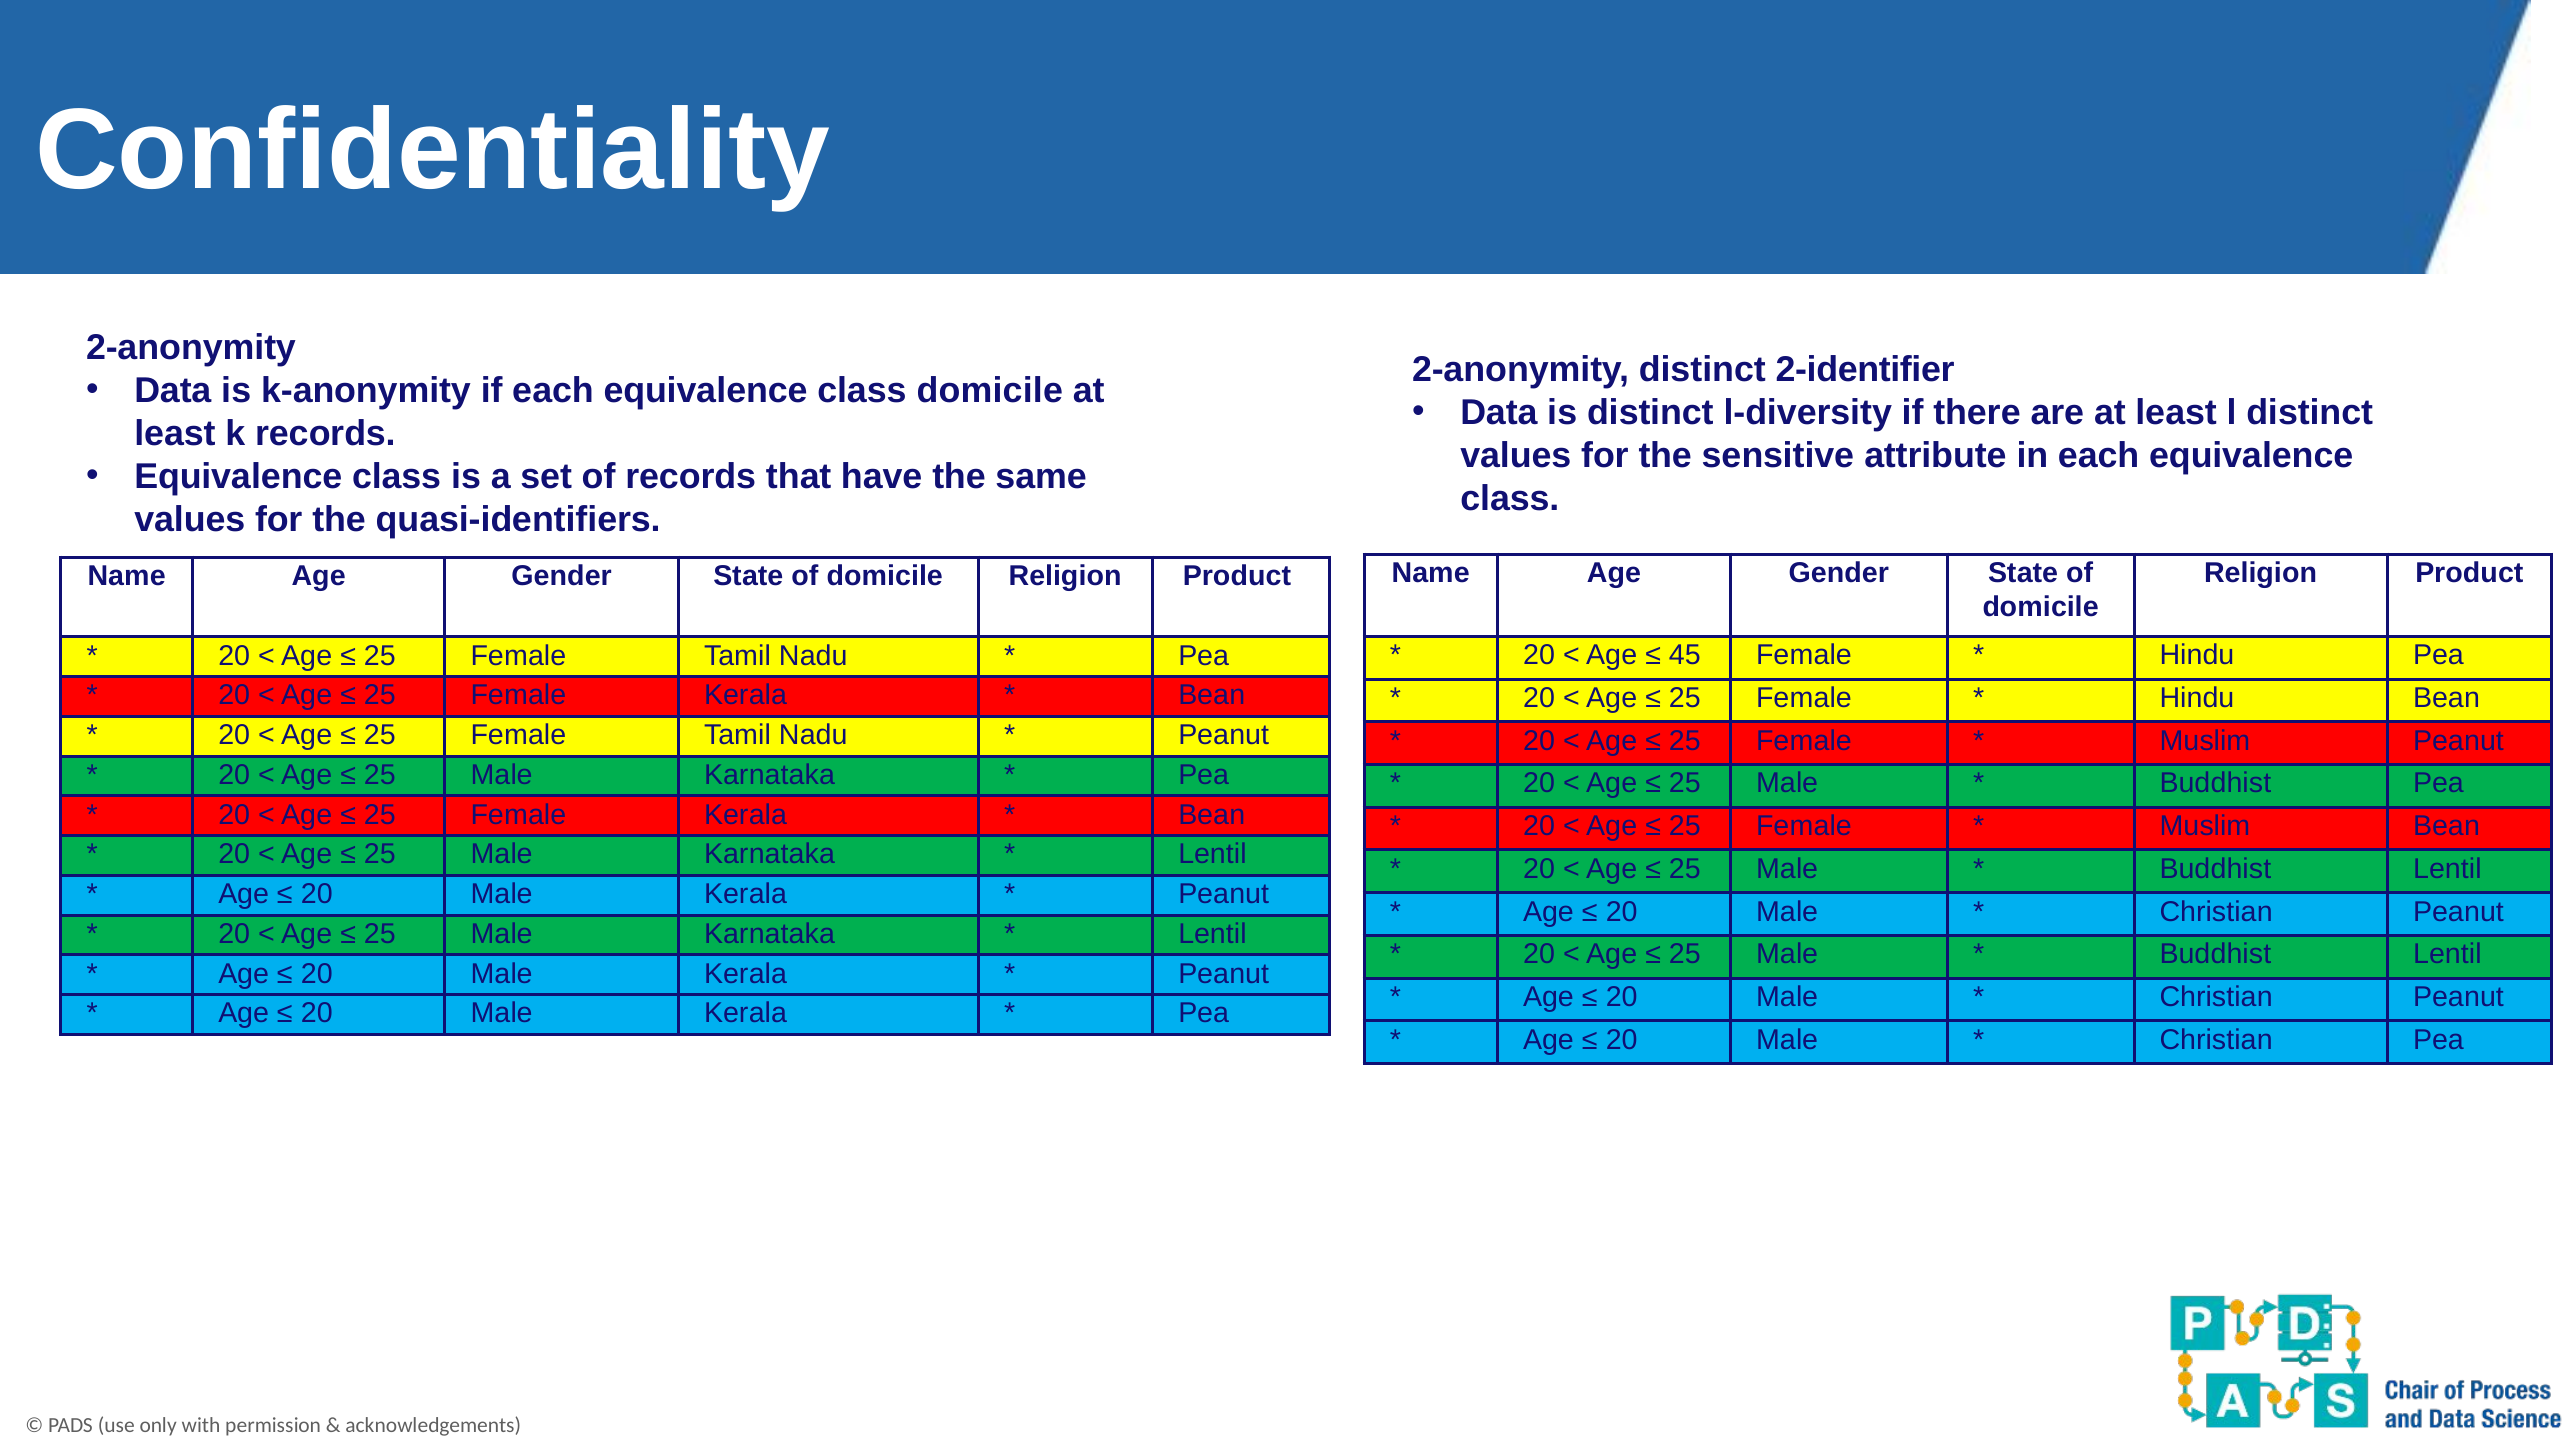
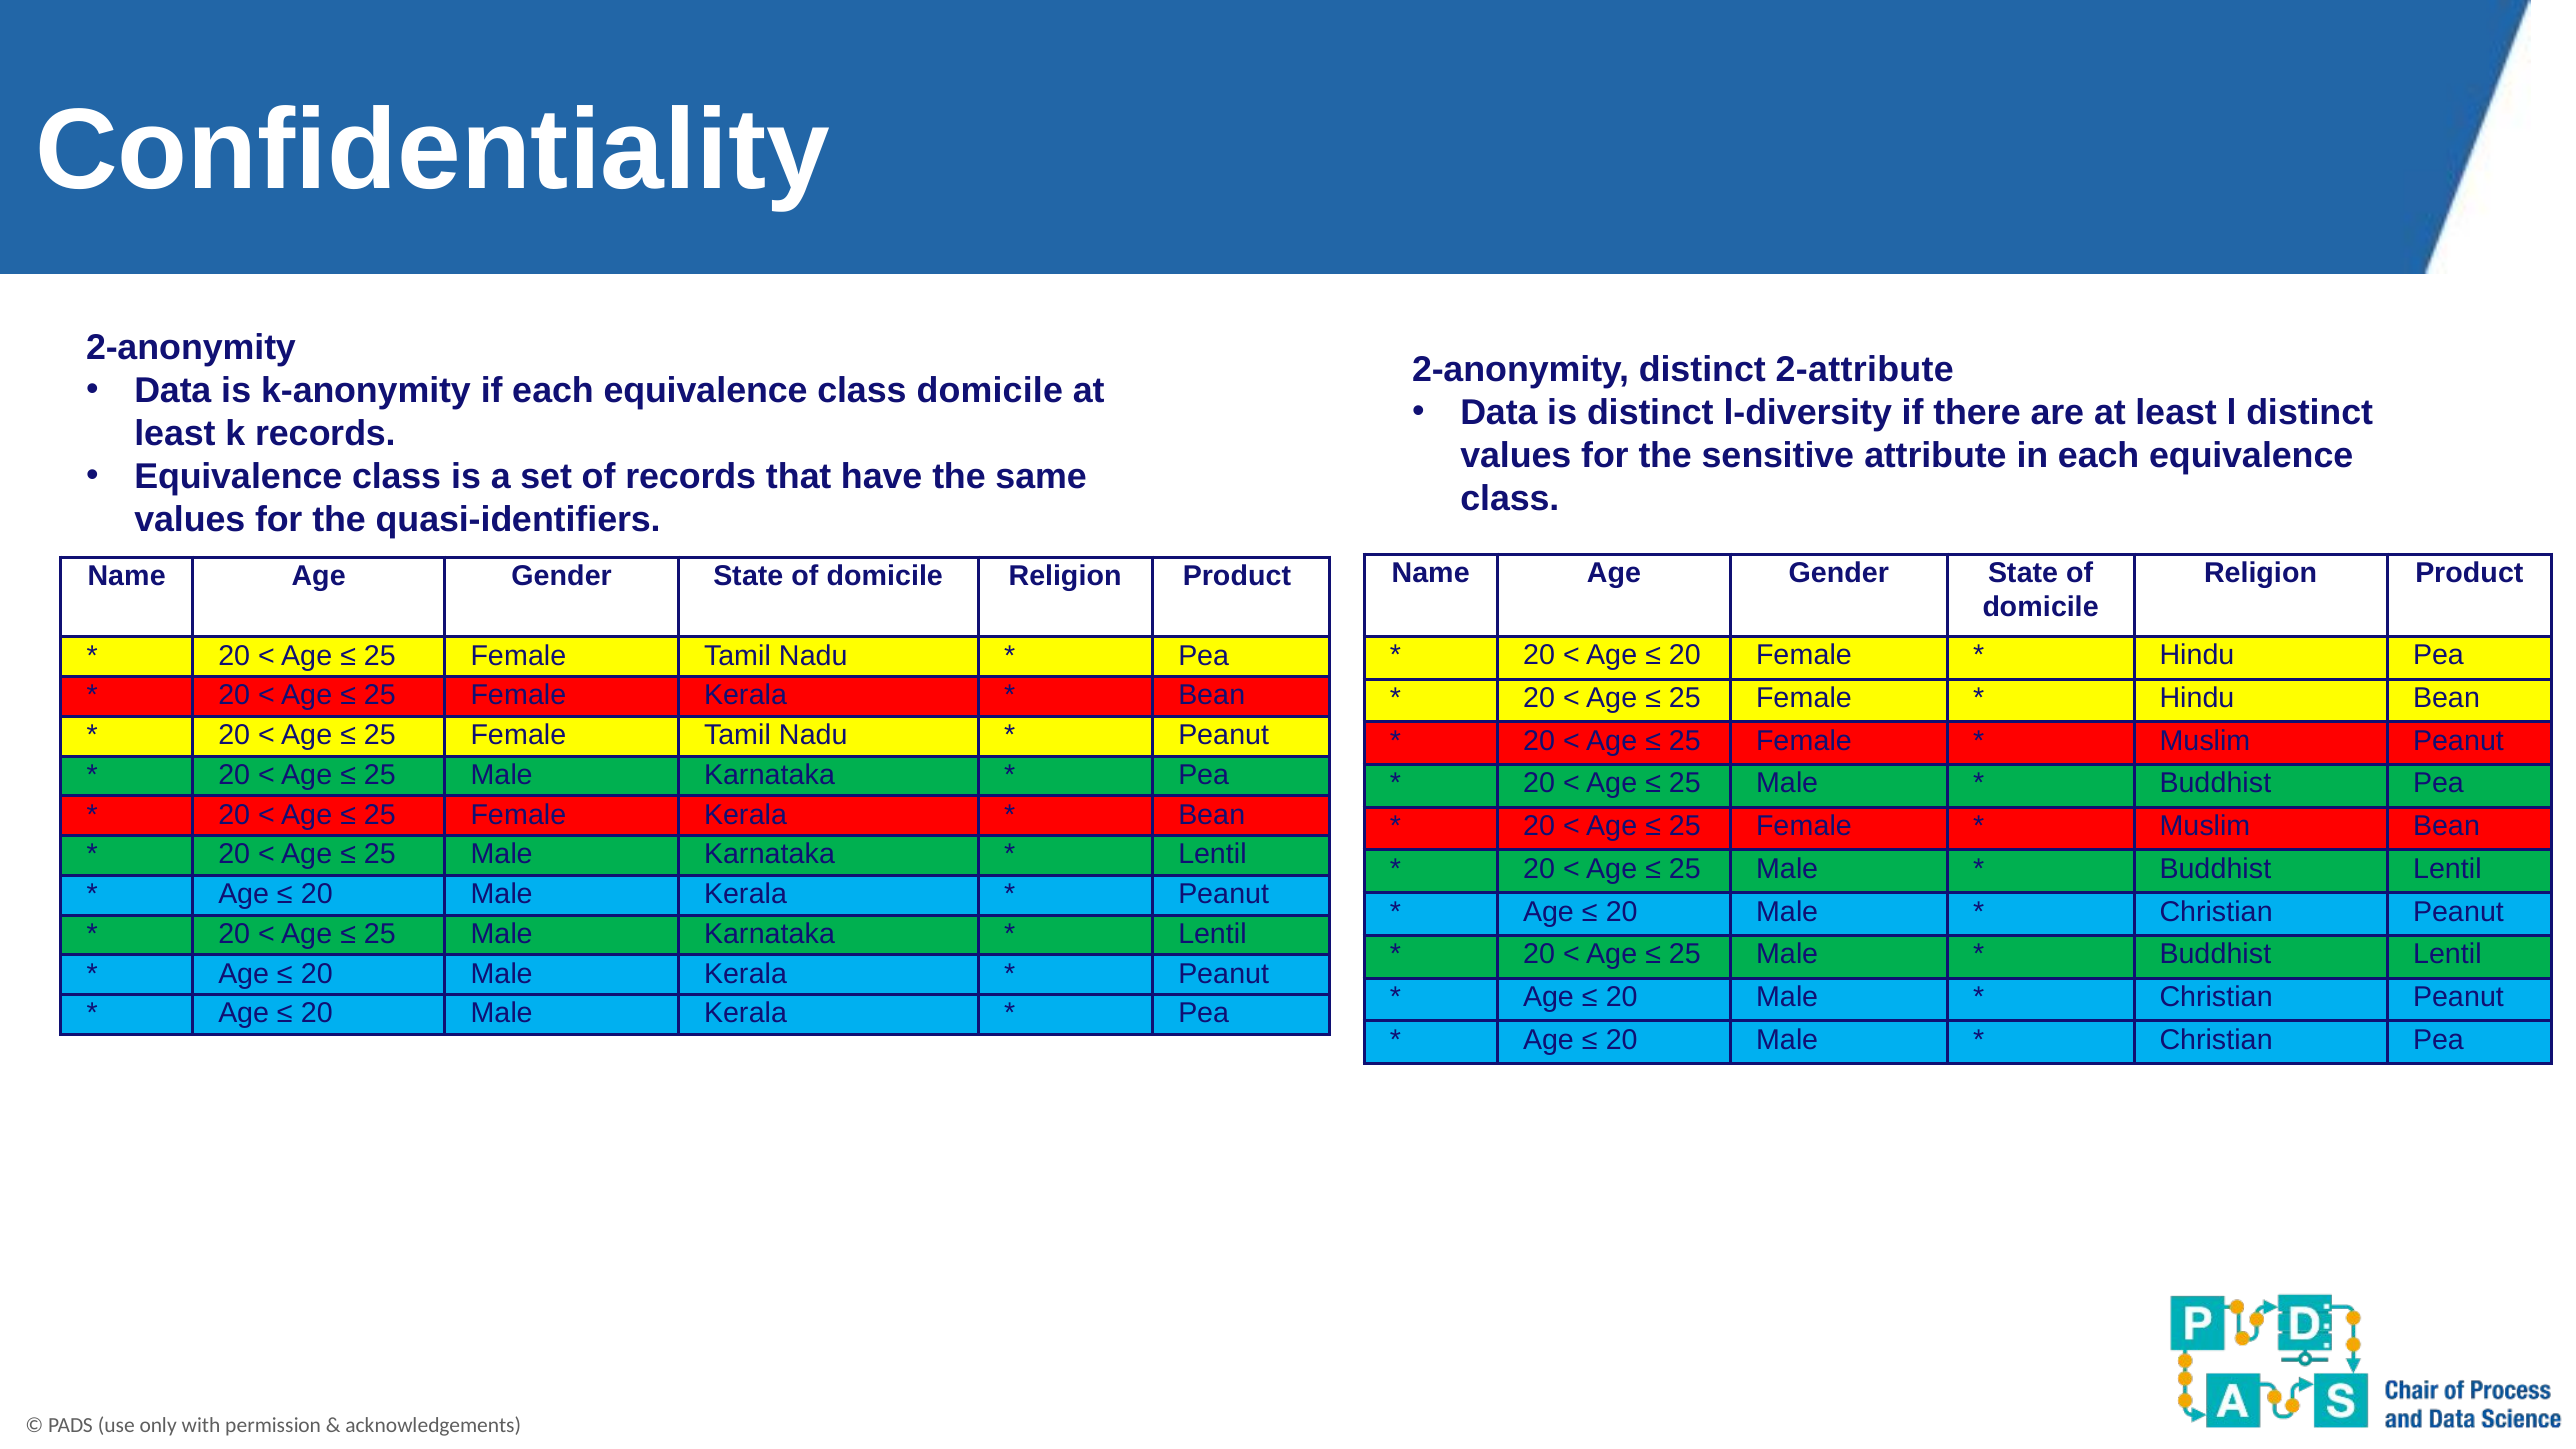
2-identifier: 2-identifier -> 2-attribute
45 at (1685, 655): 45 -> 20
